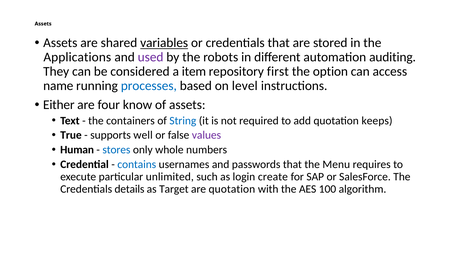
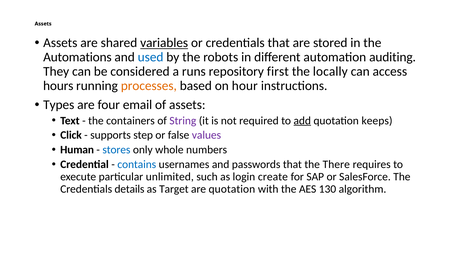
Applications: Applications -> Automations
used colour: purple -> blue
item: item -> runs
option: option -> locally
name: name -> hours
processes colour: blue -> orange
level: level -> hour
Either: Either -> Types
know: know -> email
String colour: blue -> purple
add underline: none -> present
True: True -> Click
well: well -> step
Menu: Menu -> There
100: 100 -> 130
